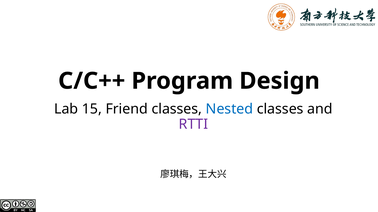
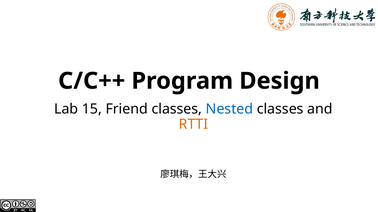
RTTI colour: purple -> orange
